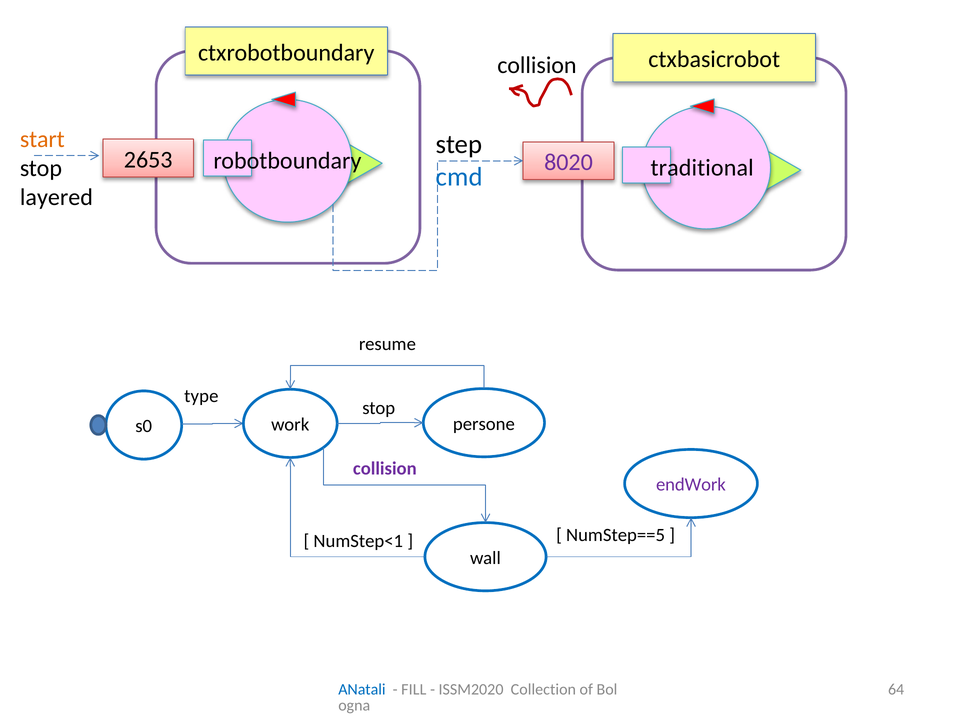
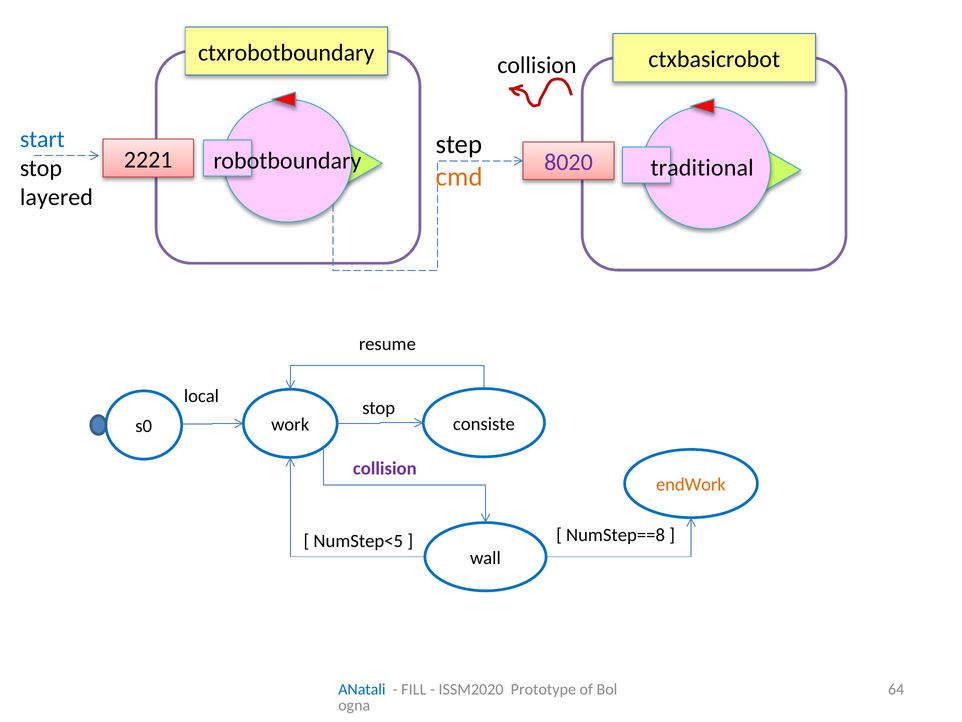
start colour: orange -> blue
2653: 2653 -> 2221
cmd colour: blue -> orange
type: type -> local
persone: persone -> consiste
endWork colour: purple -> orange
NumStep==5: NumStep==5 -> NumStep==8
NumStep<1: NumStep<1 -> NumStep<5
Collection: Collection -> Prototype
